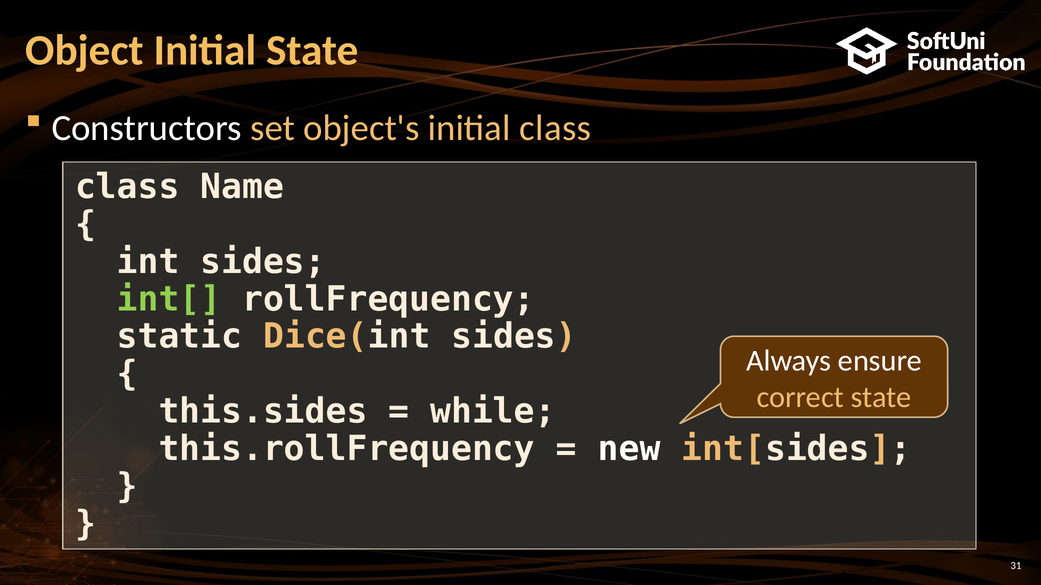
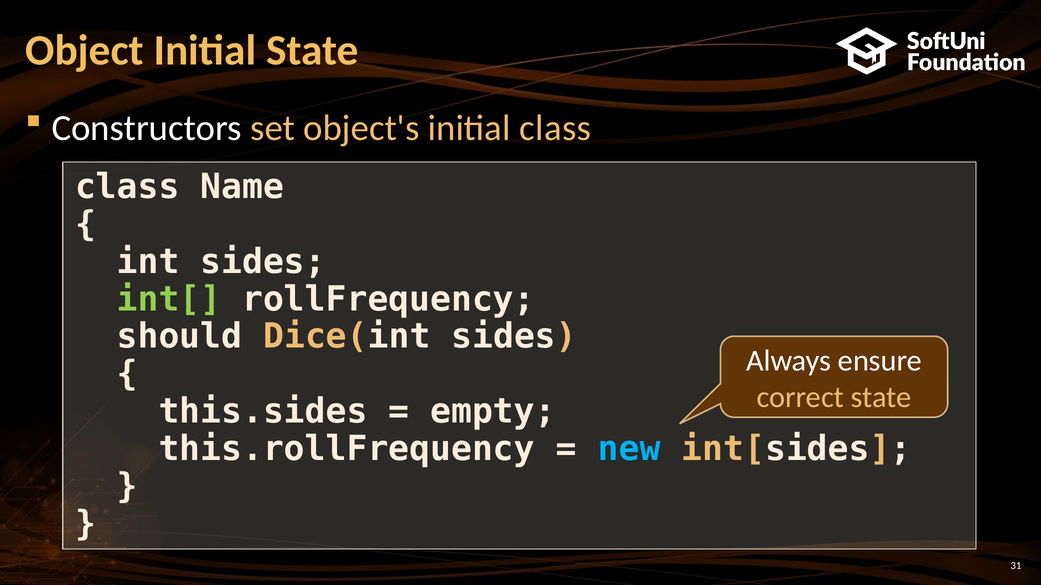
static: static -> should
while: while -> empty
new colour: white -> light blue
